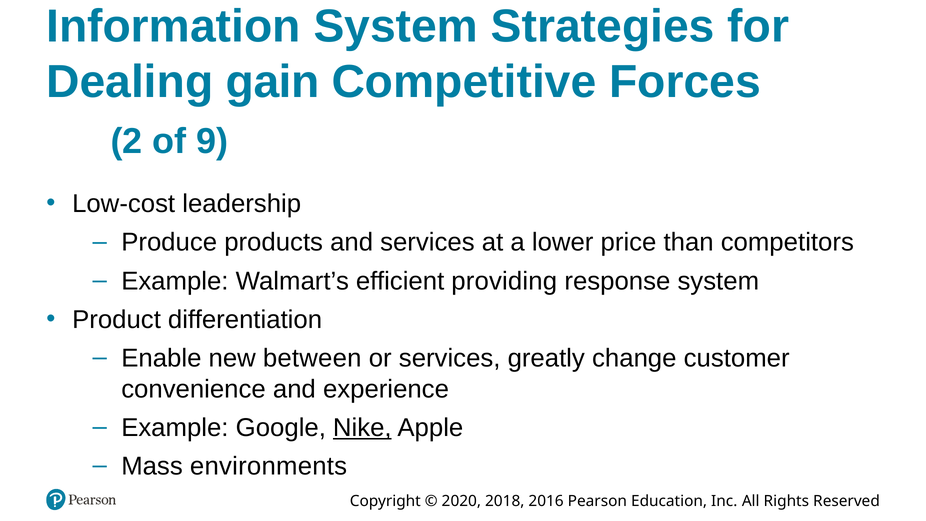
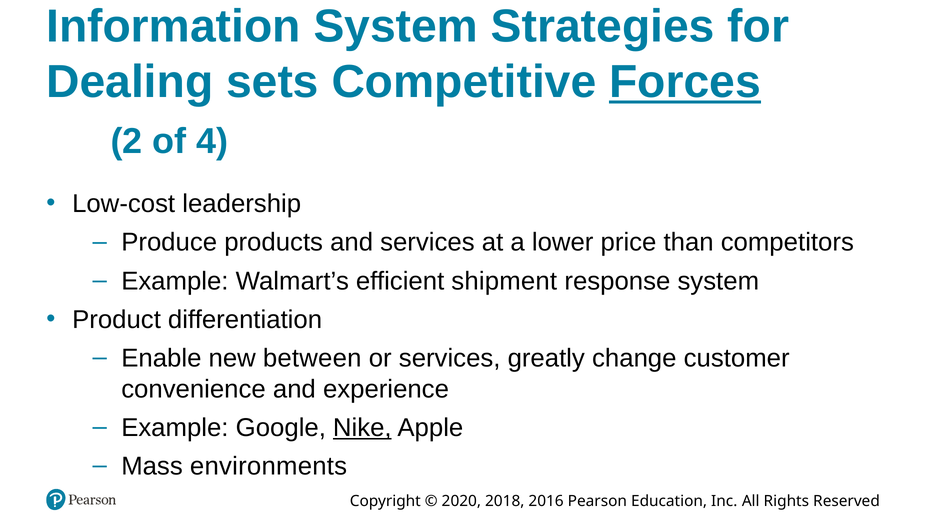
gain: gain -> sets
Forces underline: none -> present
9: 9 -> 4
providing: providing -> shipment
